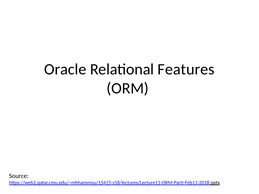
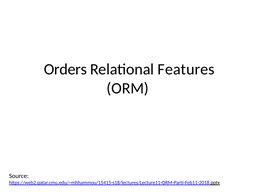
Oracle: Oracle -> Orders
